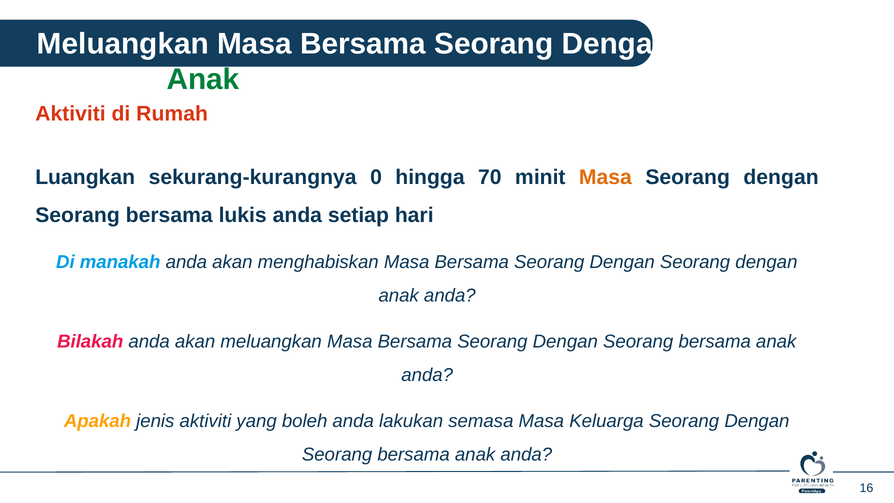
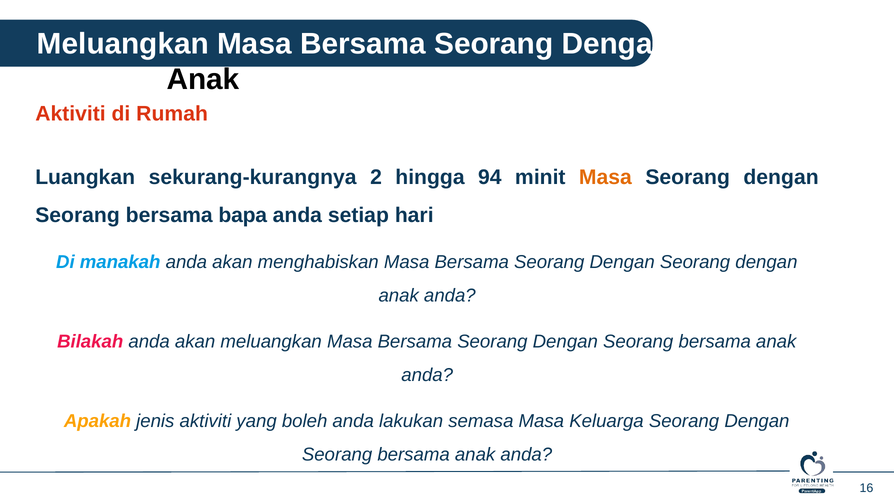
Anak at (203, 79) colour: green -> black
0: 0 -> 2
70: 70 -> 94
lukis: lukis -> bapa
